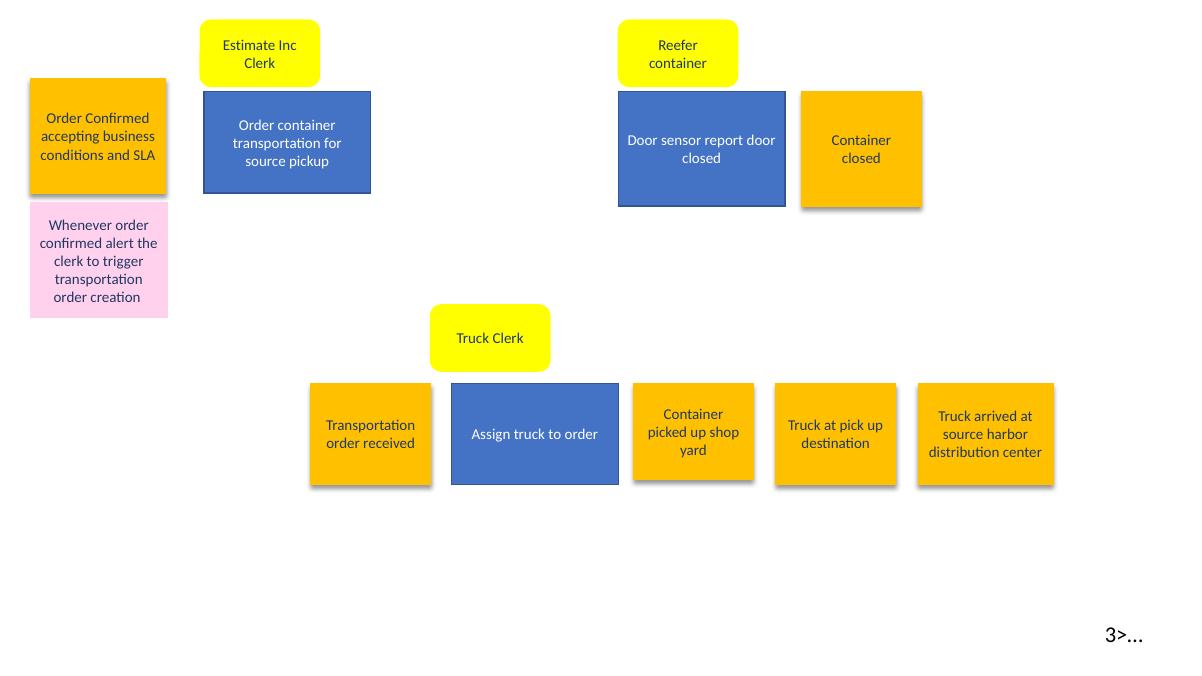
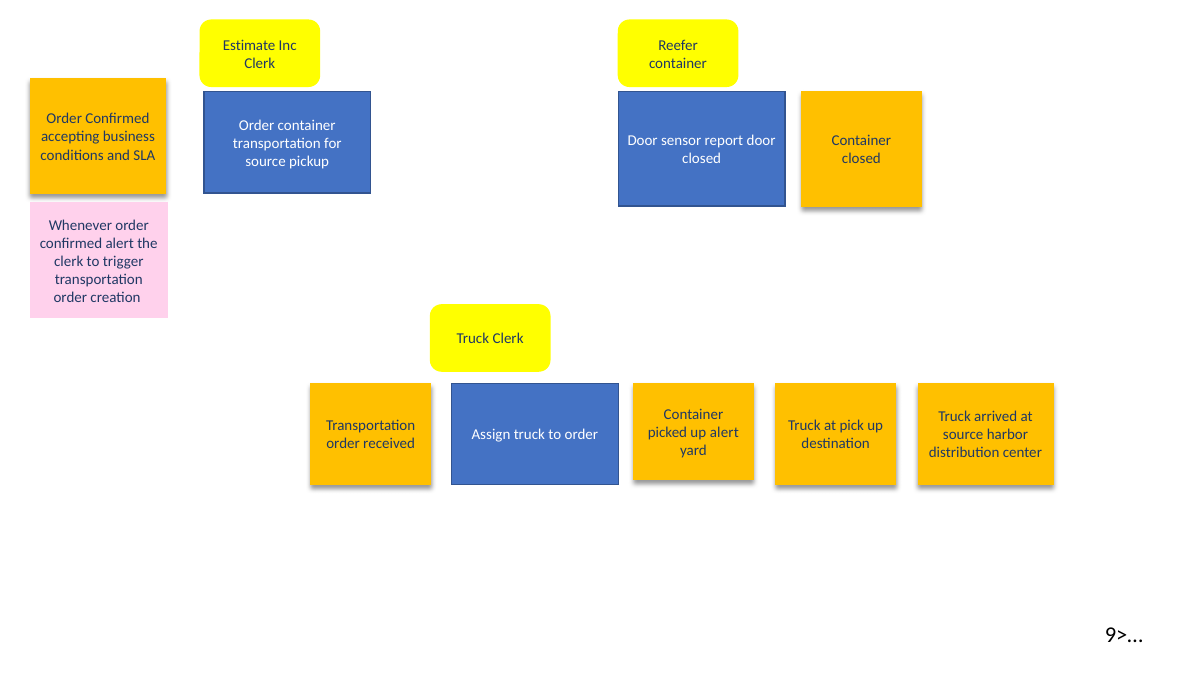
up shop: shop -> alert
3>…: 3>… -> 9>…
